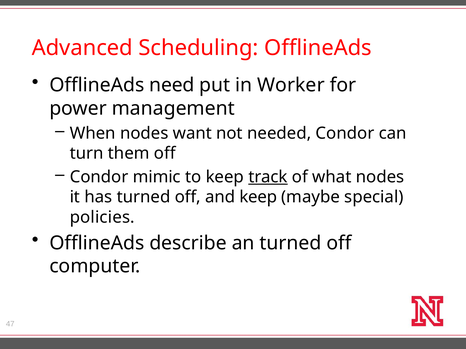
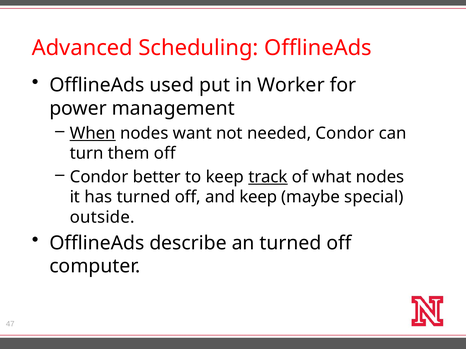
need: need -> used
When underline: none -> present
mimic: mimic -> better
policies: policies -> outside
